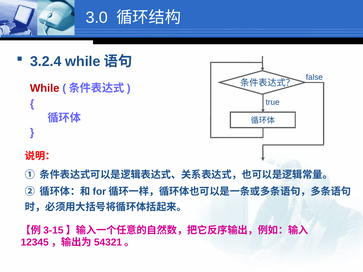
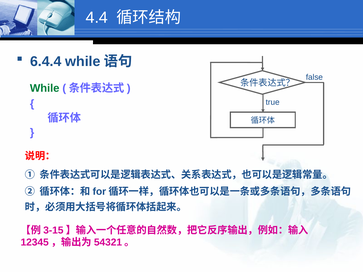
3.0: 3.0 -> 4.4
3.2.4: 3.2.4 -> 6.4.4
While at (45, 88) colour: red -> green
